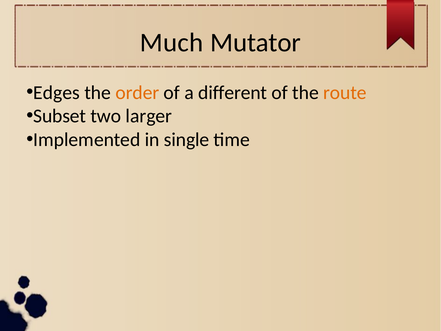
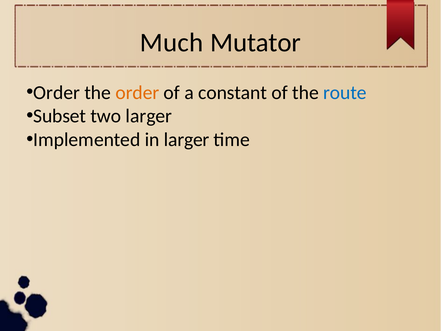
Edges at (57, 92): Edges -> Order
different: different -> constant
route colour: orange -> blue
in single: single -> larger
